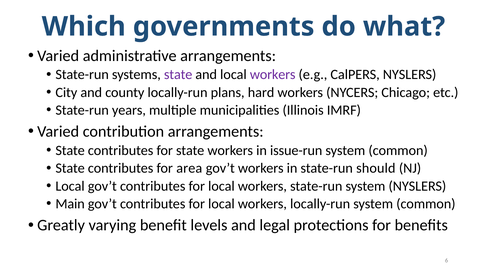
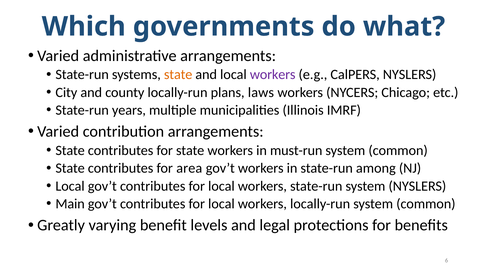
state at (178, 75) colour: purple -> orange
hard: hard -> laws
issue-run: issue-run -> must-run
should: should -> among
